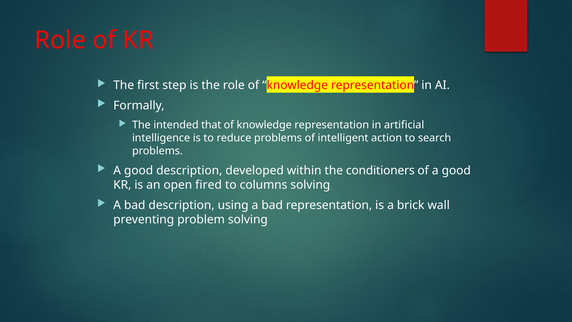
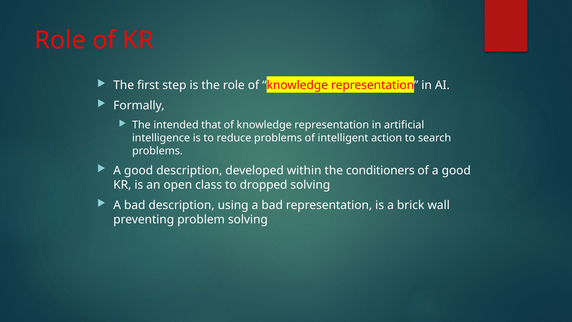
fired: fired -> class
columns: columns -> dropped
